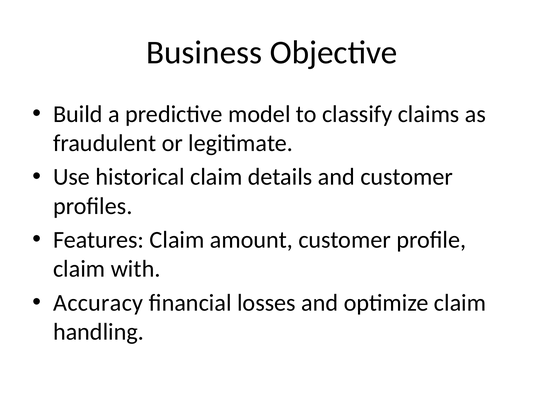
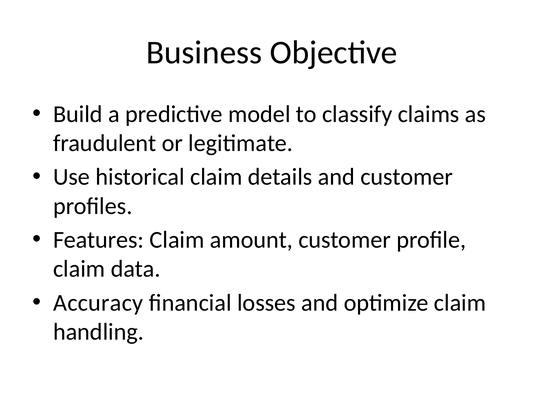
with: with -> data
